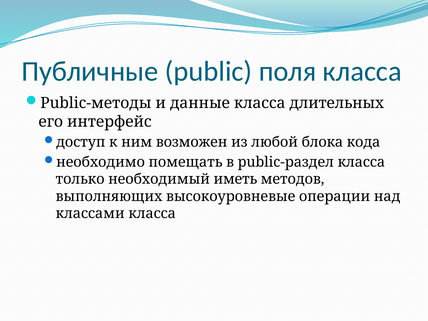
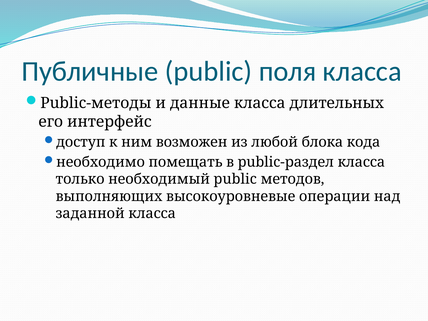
необходимый иметь: иметь -> public
классами: классами -> заданной
